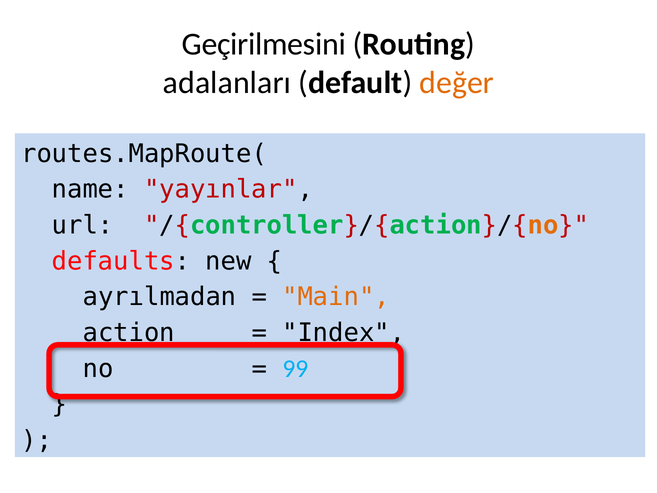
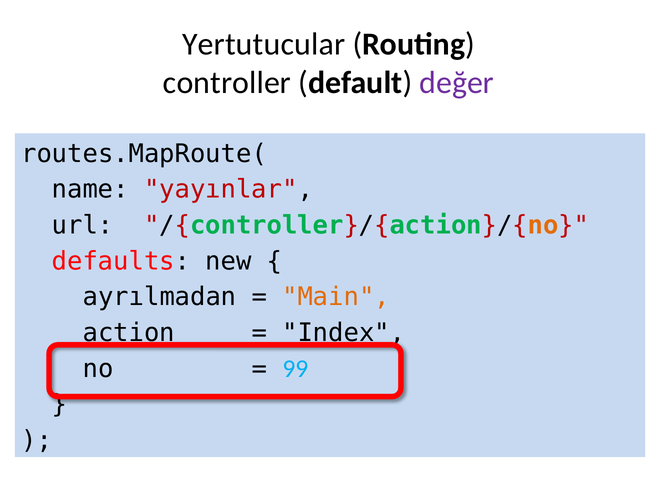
Geçirilmesini: Geçirilmesini -> Yertutucular
adalanları: adalanları -> controller
değer colour: orange -> purple
